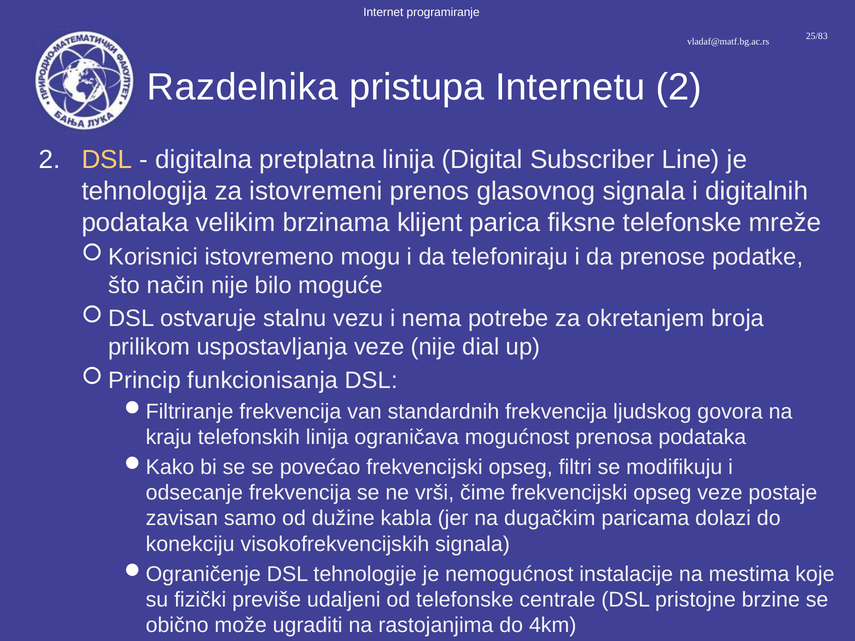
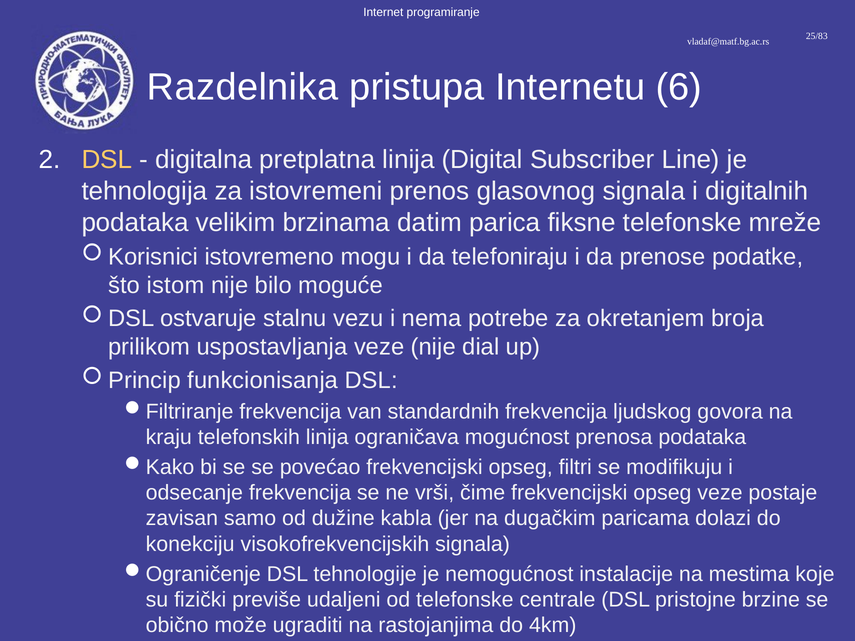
Internetu 2: 2 -> 6
klijent: klijent -> datim
način: način -> istom
